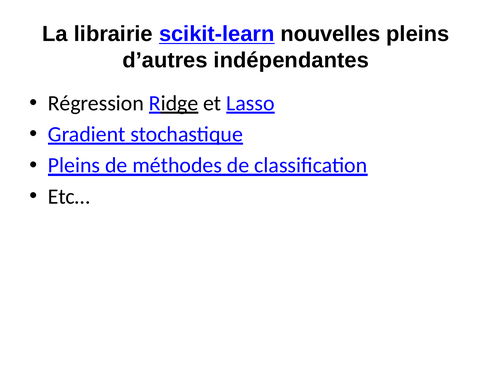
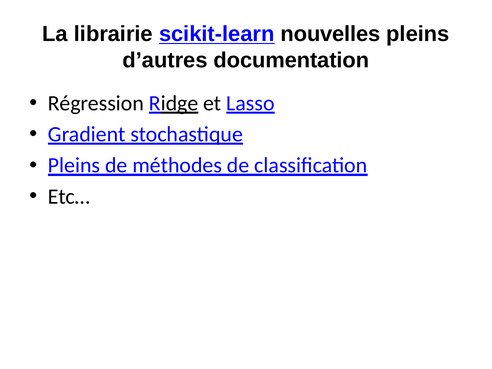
indépendantes: indépendantes -> documentation
